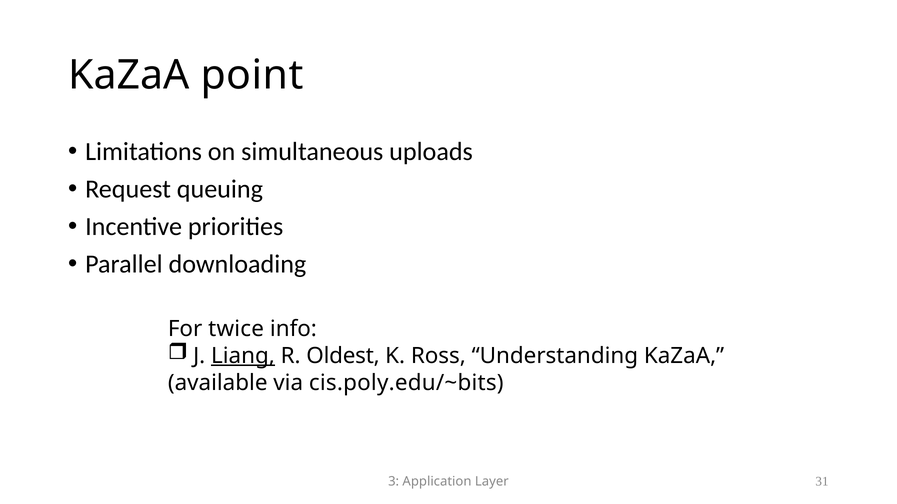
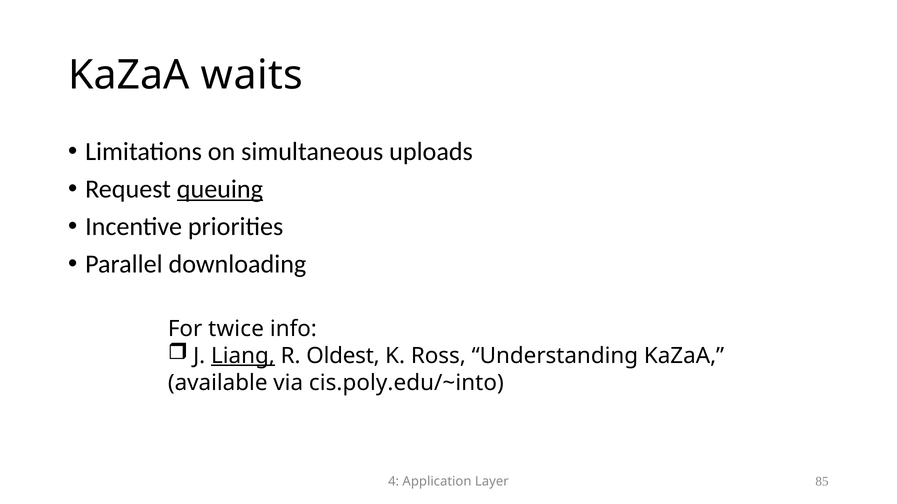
point: point -> waits
queuing underline: none -> present
cis.poly.edu/~bits: cis.poly.edu/~bits -> cis.poly.edu/~into
3: 3 -> 4
31: 31 -> 85
